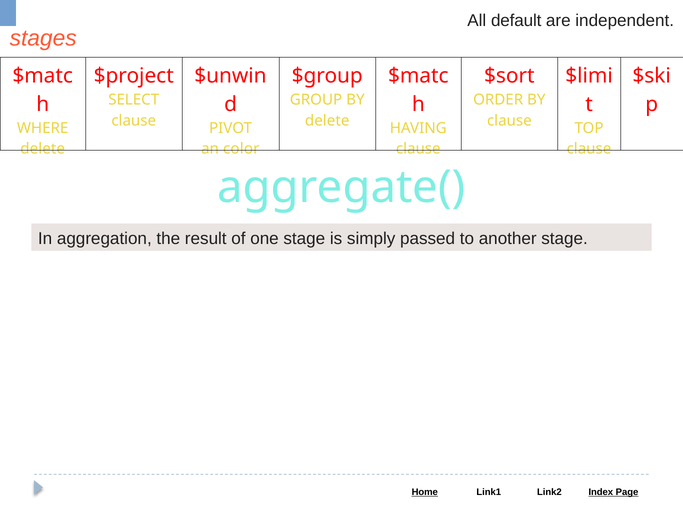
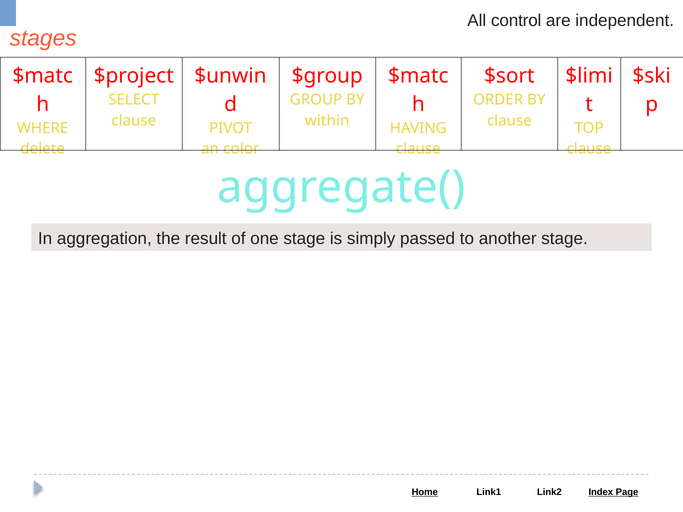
default: default -> control
delete at (327, 121): delete -> within
